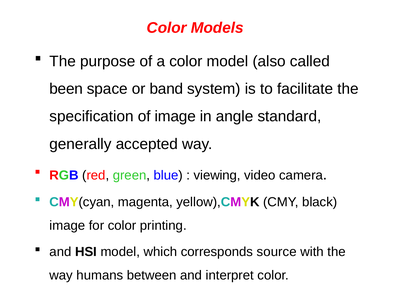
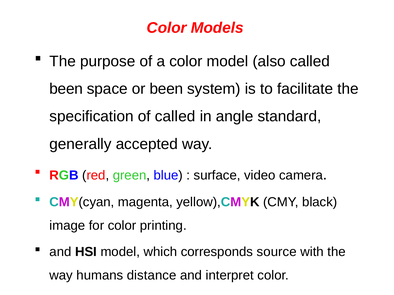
or band: band -> been
of image: image -> called
viewing: viewing -> surface
between: between -> distance
